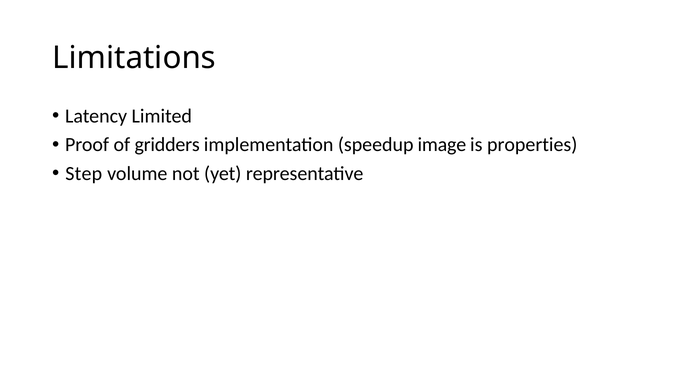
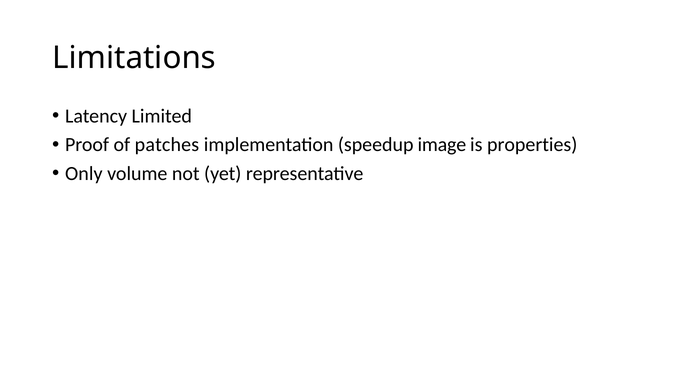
gridders: gridders -> patches
Step: Step -> Only
